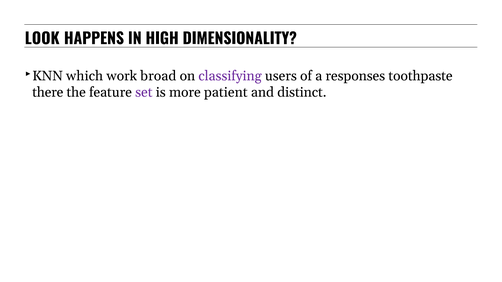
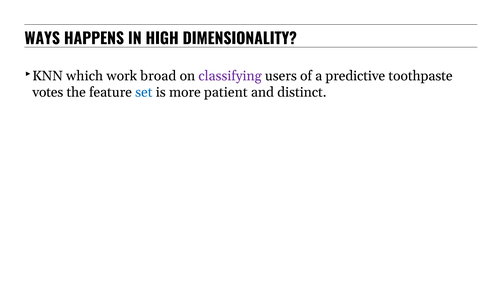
LOOK: LOOK -> WAYS
responses: responses -> predictive
there: there -> votes
set colour: purple -> blue
